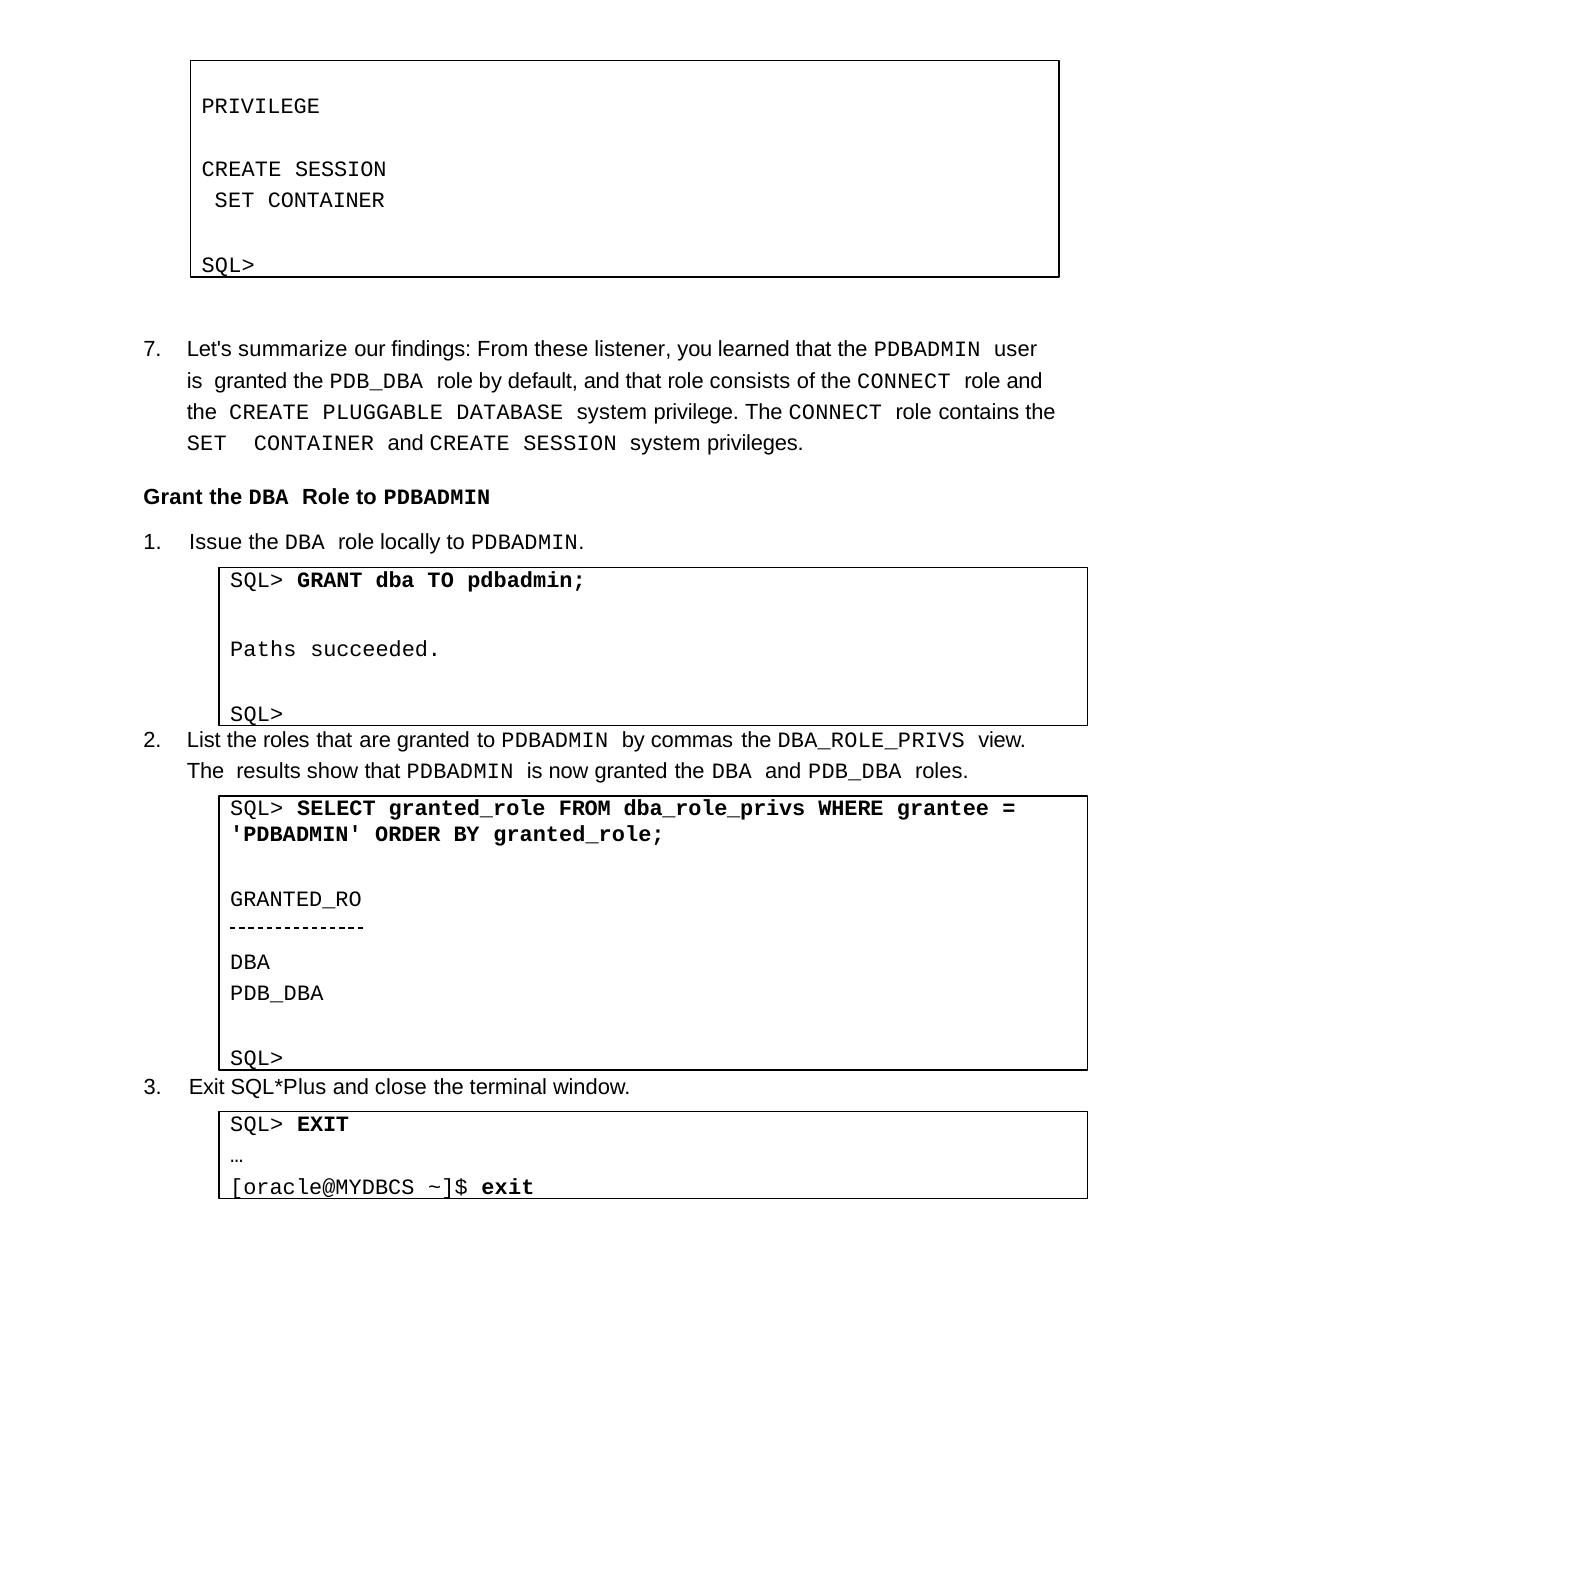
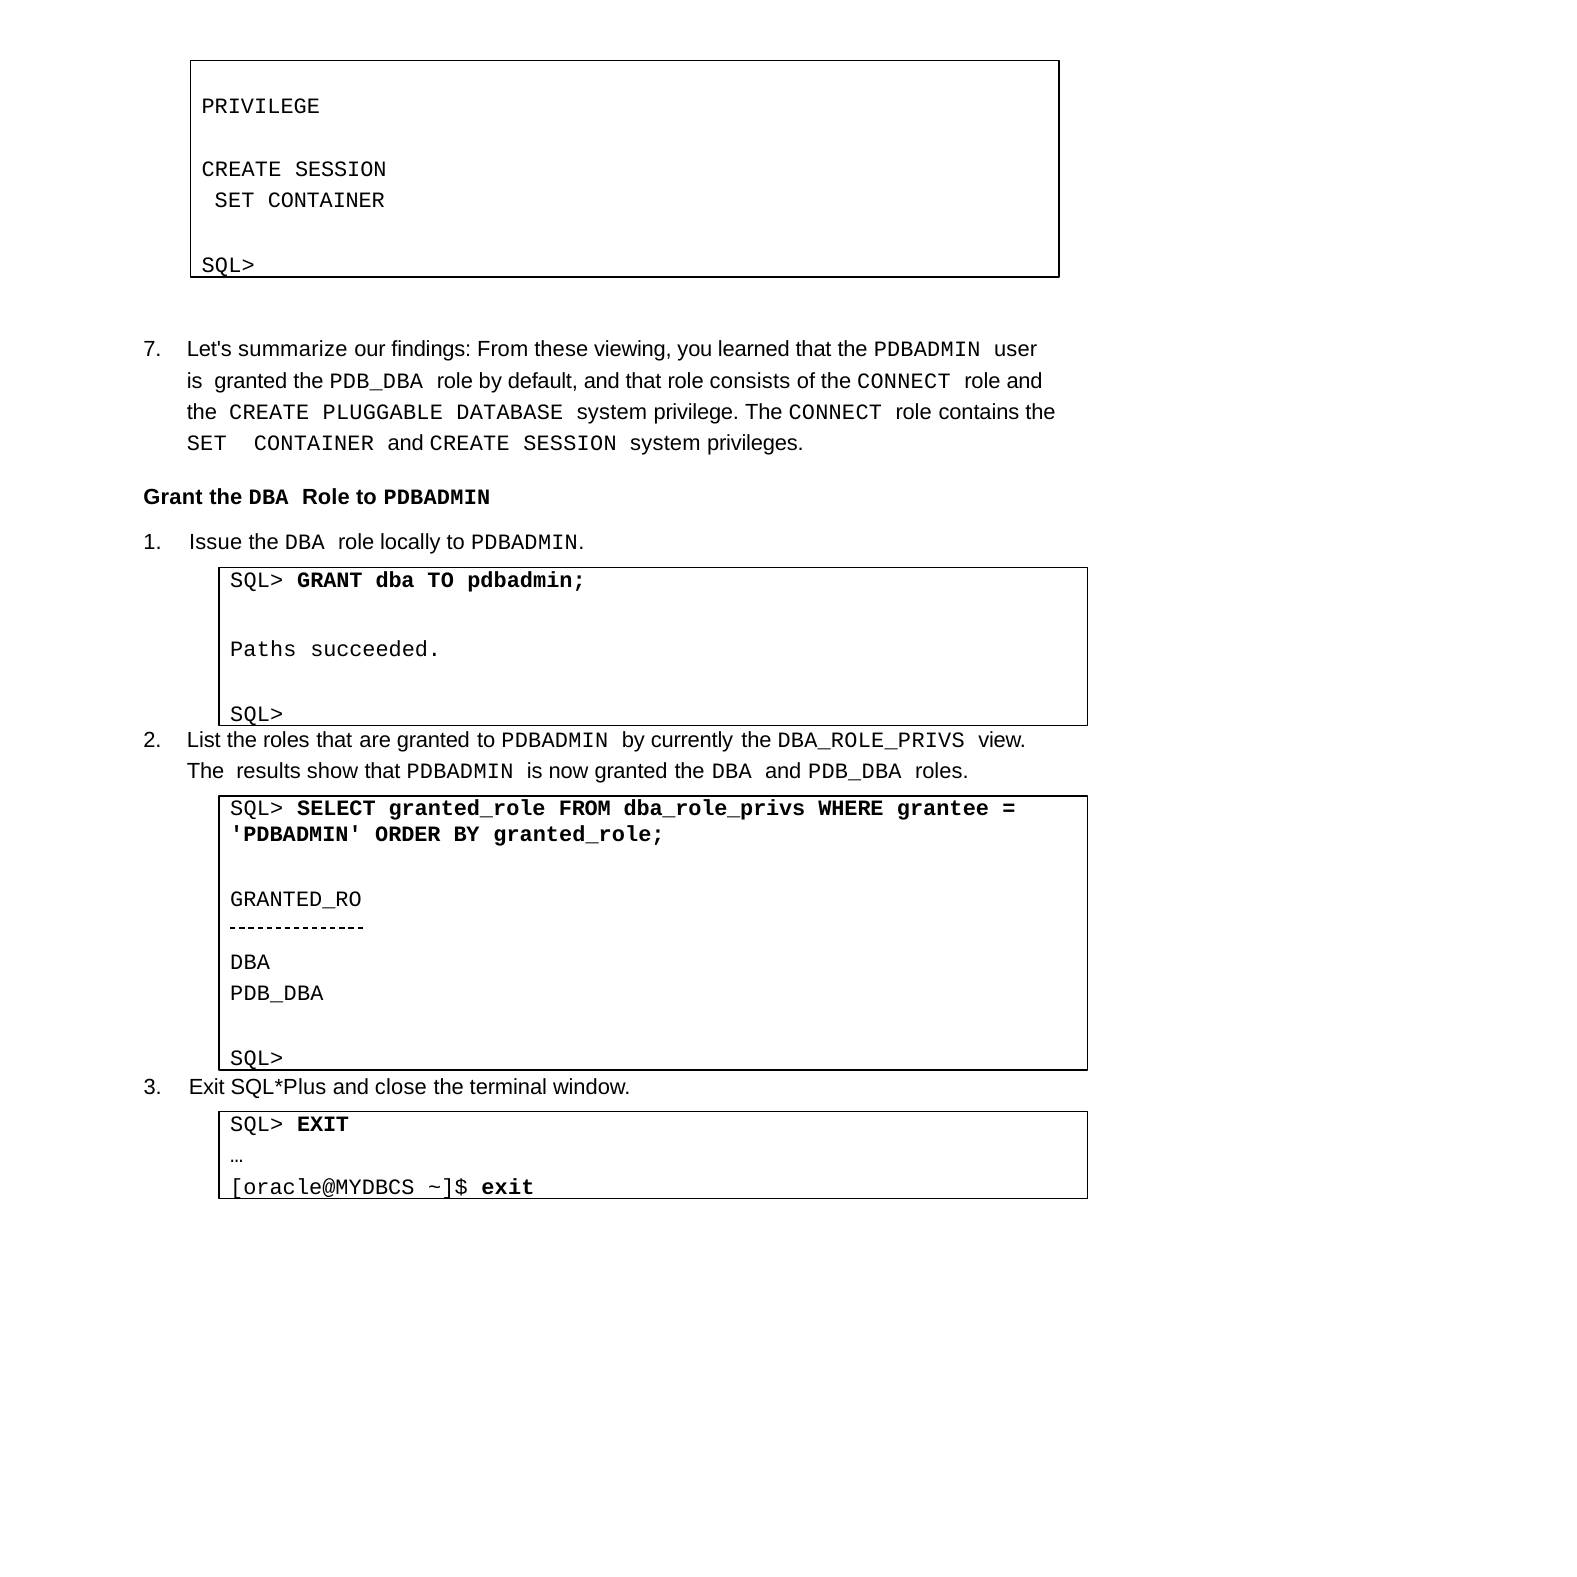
listener: listener -> viewing
commas: commas -> currently
